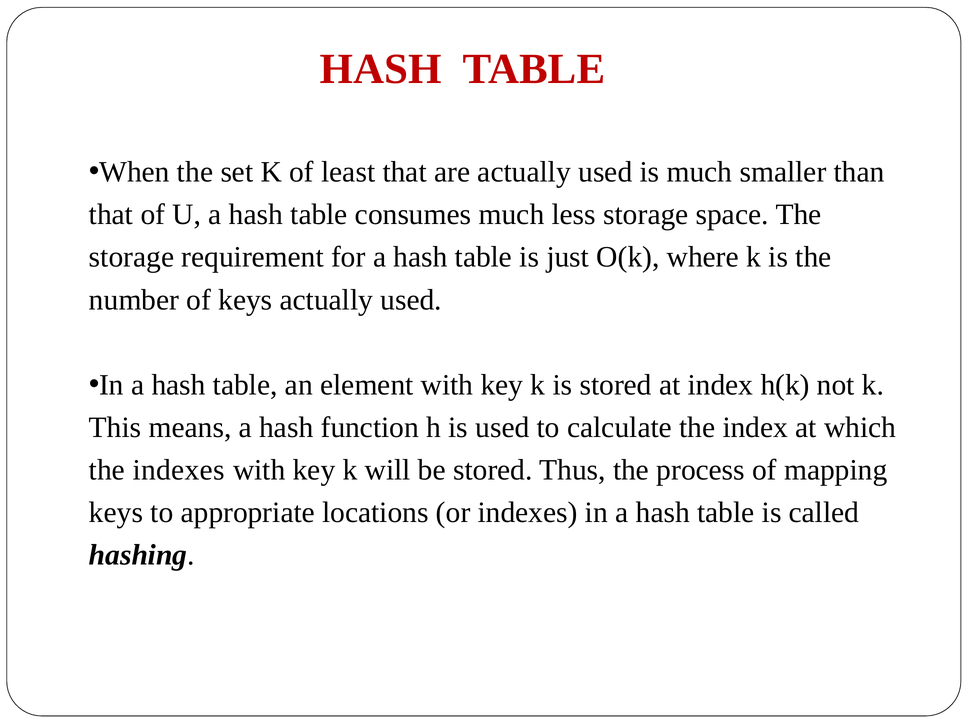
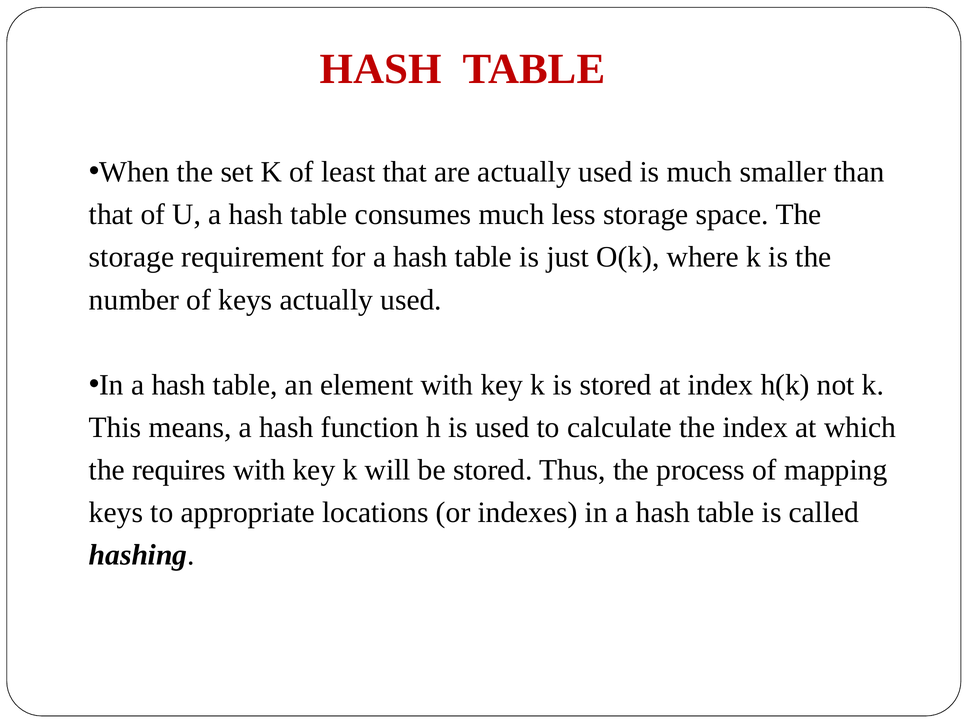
the indexes: indexes -> requires
